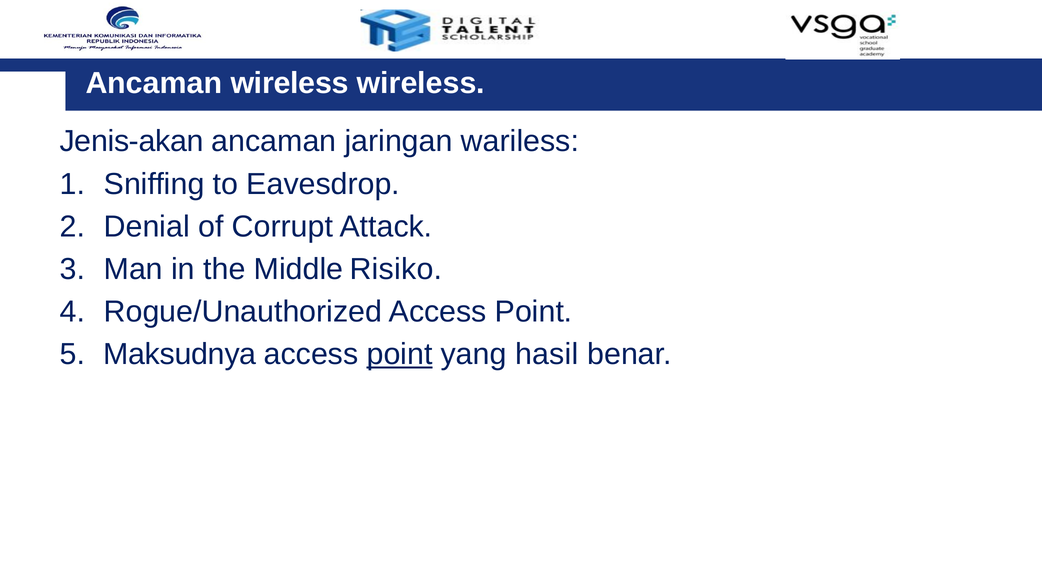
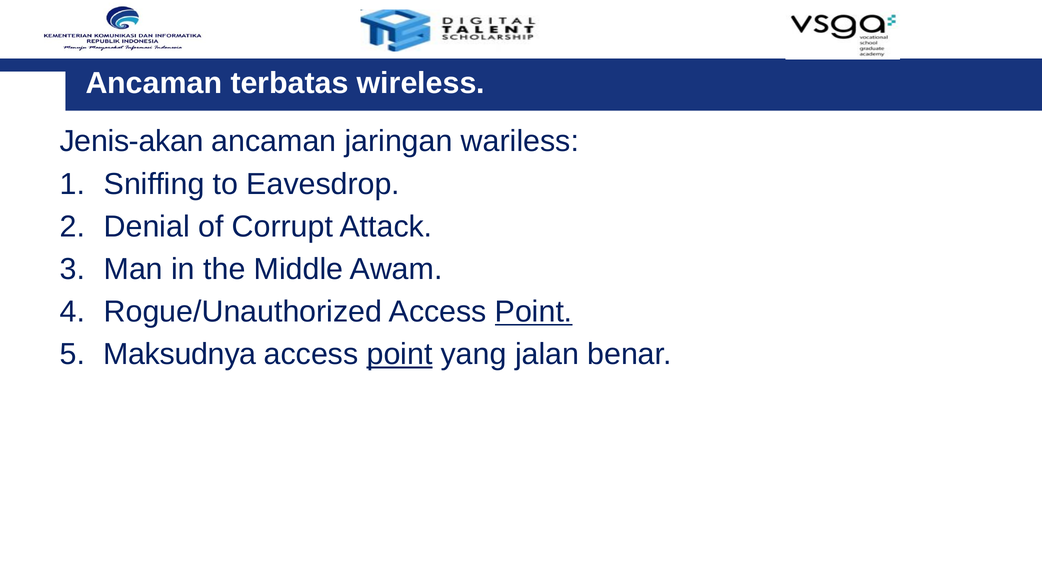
Ancaman wireless: wireless -> terbatas
Risiko: Risiko -> Awam
Point at (534, 312) underline: none -> present
hasil: hasil -> jalan
